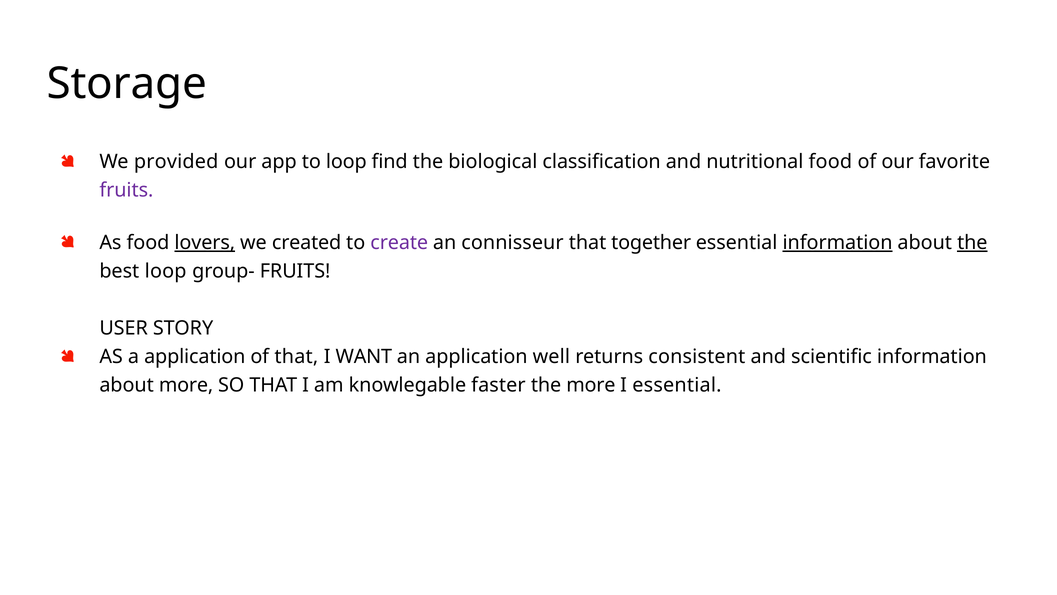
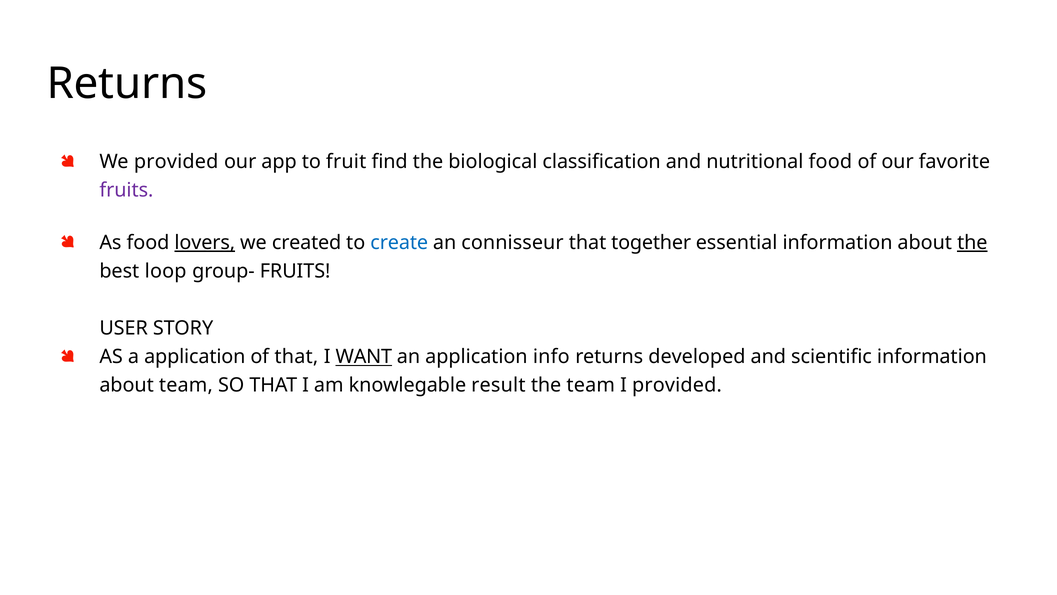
Storage at (127, 83): Storage -> Returns
to loop: loop -> fruit
create colour: purple -> blue
information at (838, 243) underline: present -> none
WANT underline: none -> present
well: well -> info
consistent: consistent -> developed
about more: more -> team
faster: faster -> result
the more: more -> team
I essential: essential -> provided
